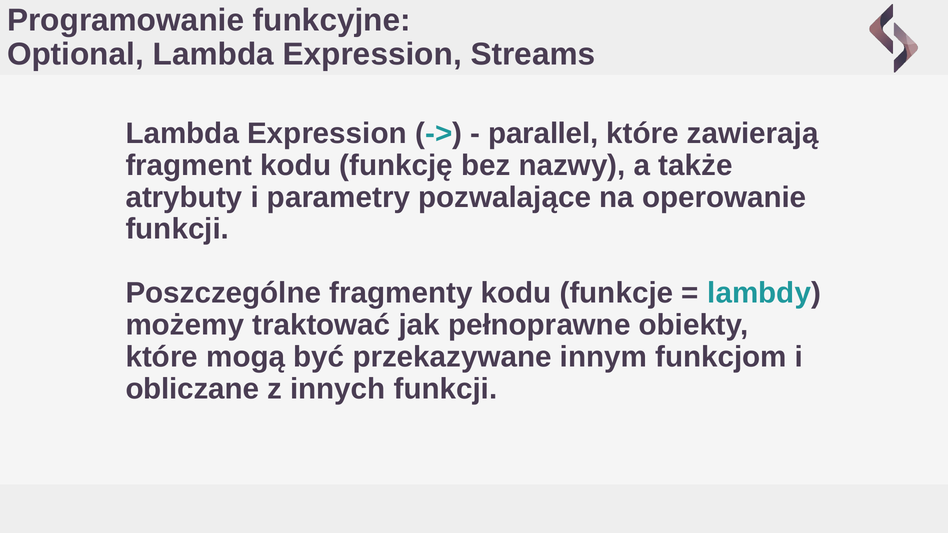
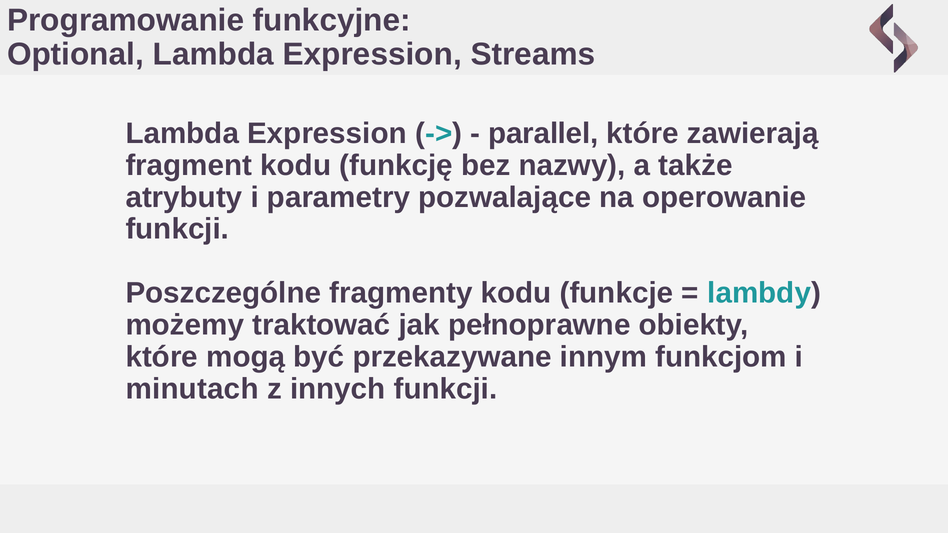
obliczane: obliczane -> minutach
